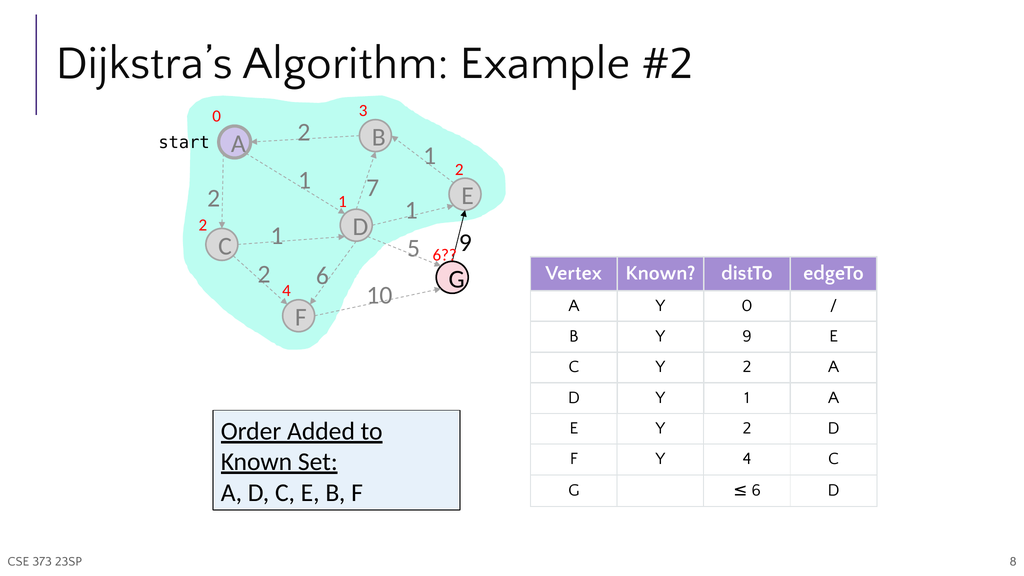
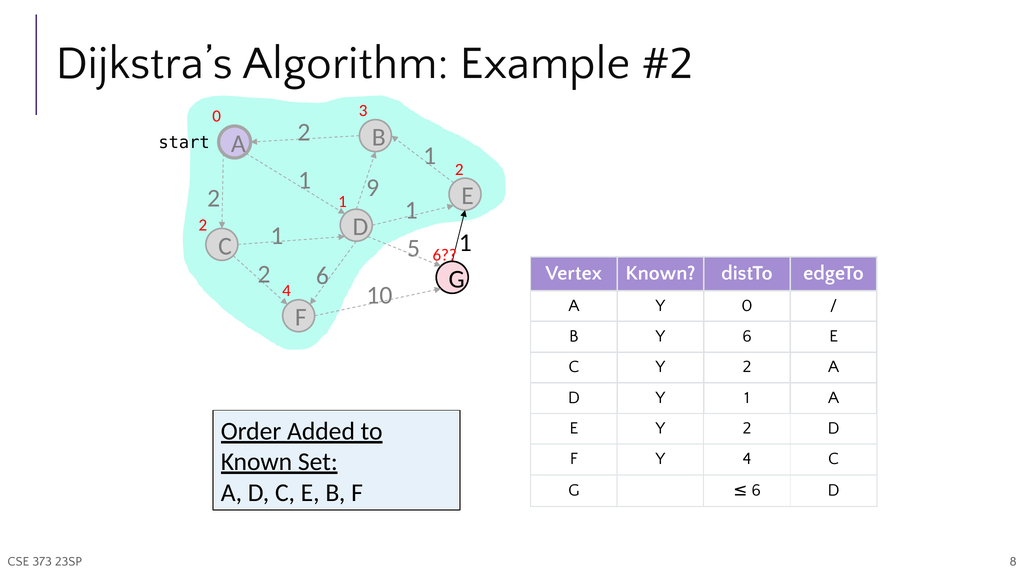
7: 7 -> 9
5 9: 9 -> 1
Y 9: 9 -> 6
